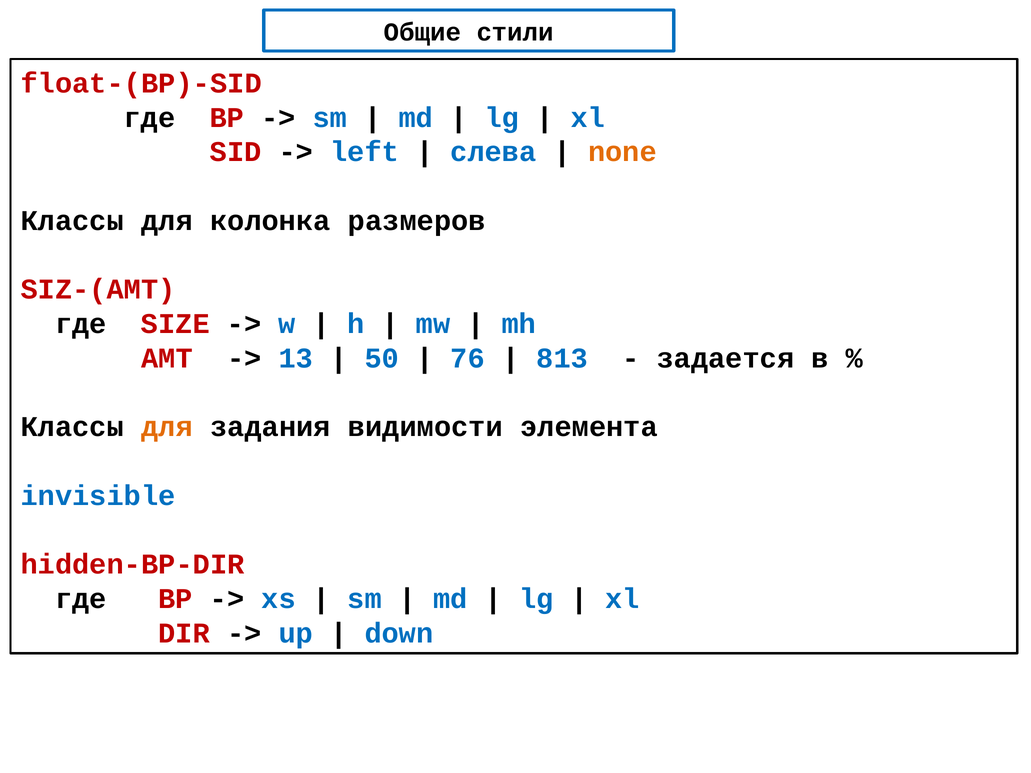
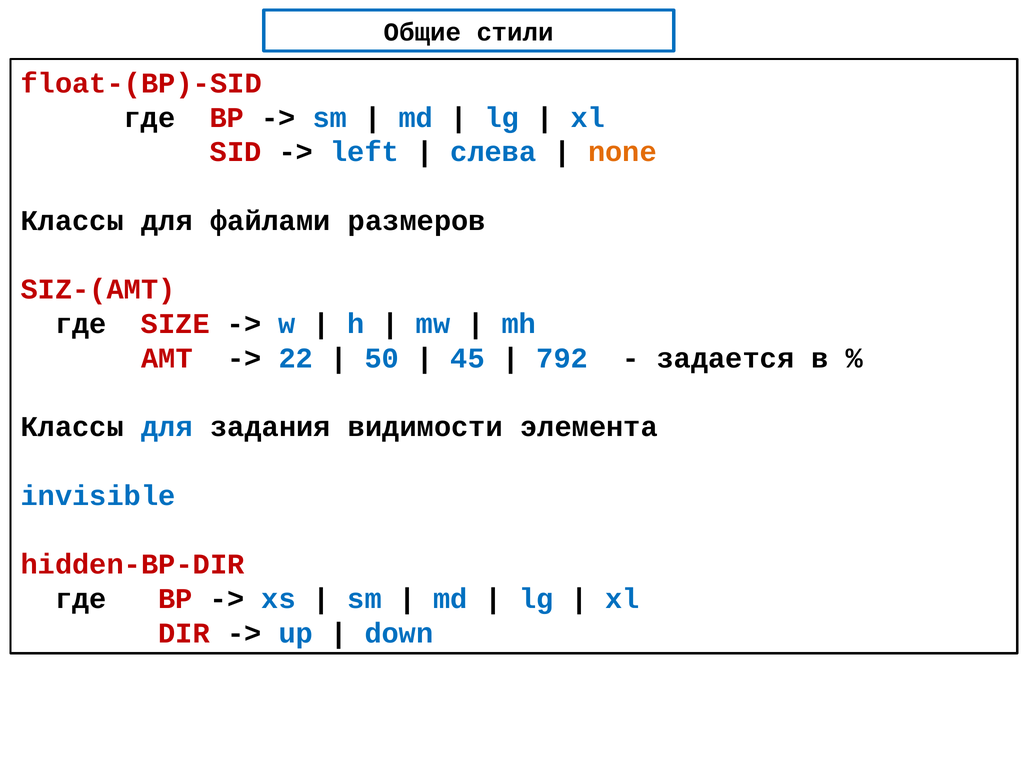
колонка: колонка -> файлами
13: 13 -> 22
76: 76 -> 45
813: 813 -> 792
для at (167, 427) colour: orange -> blue
